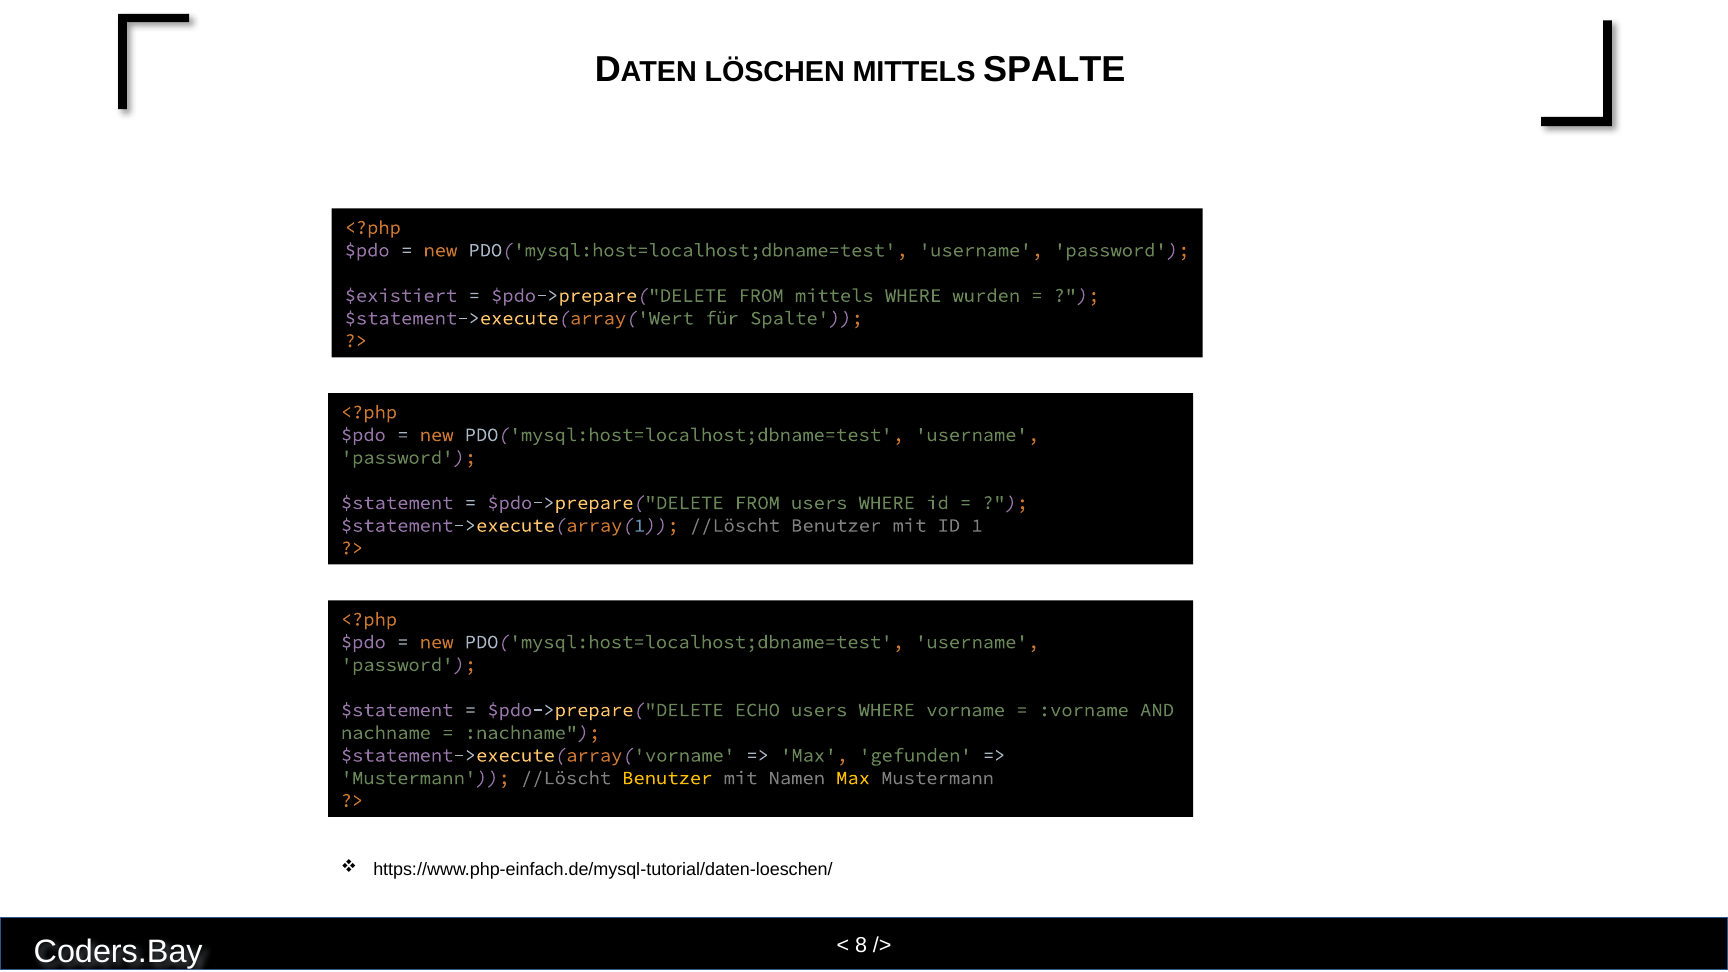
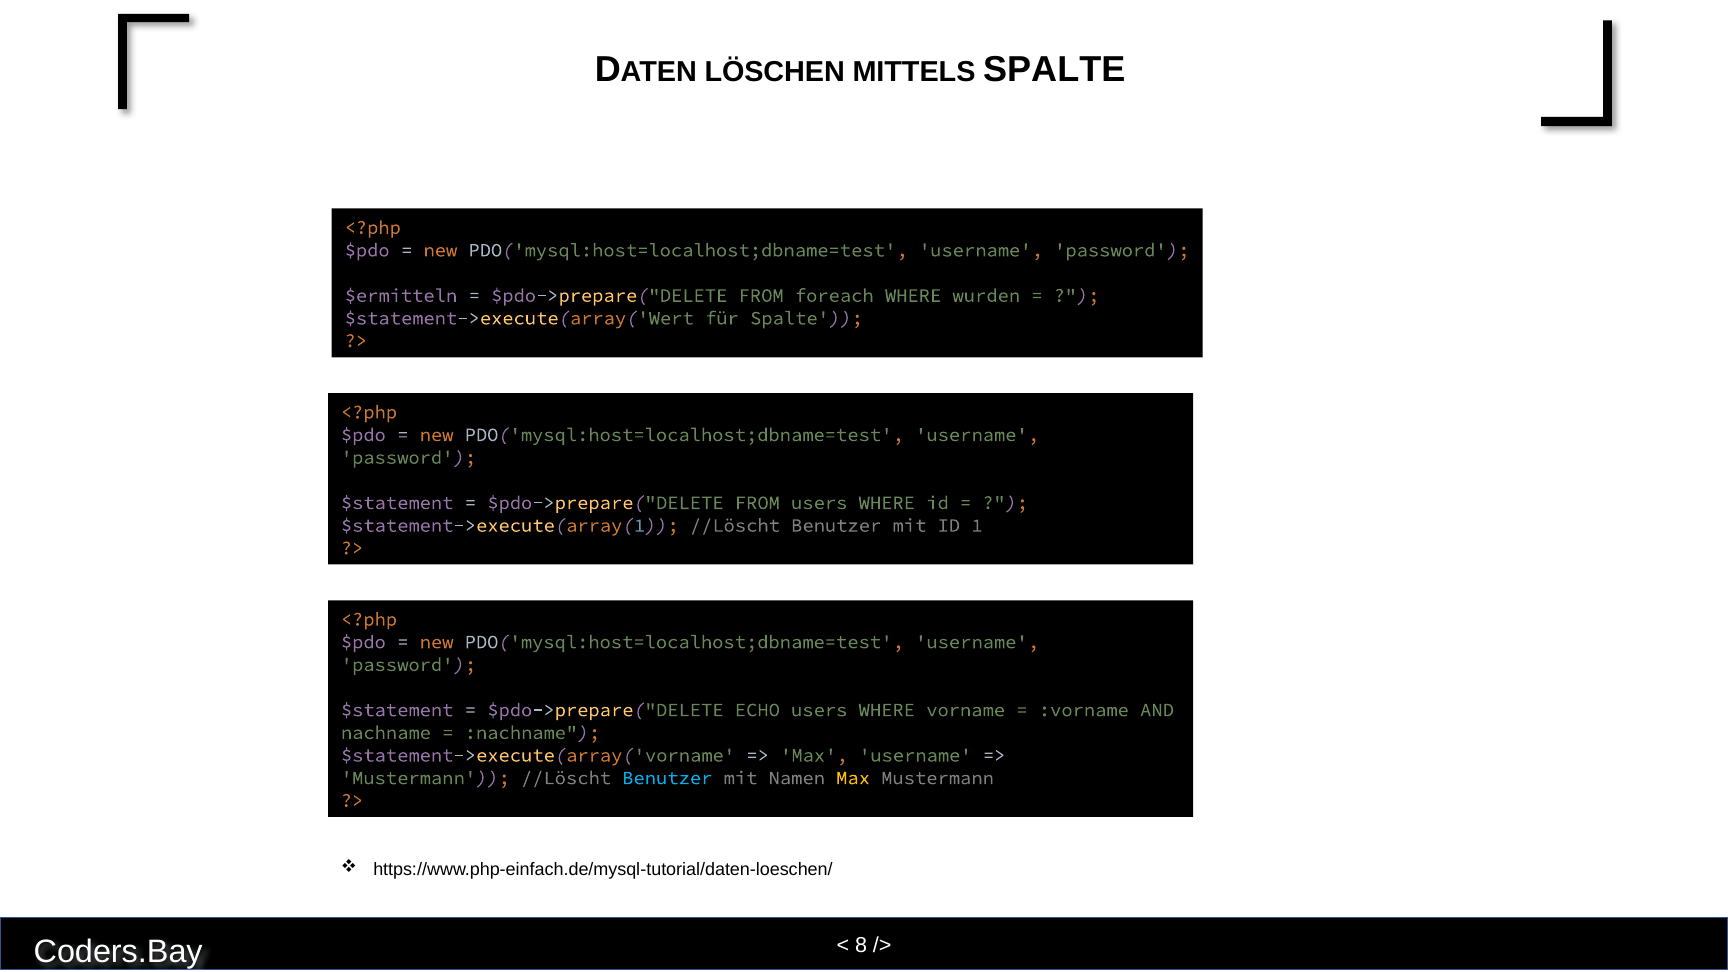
$existiert: $existiert -> $ermitteln
FROM mittels: mittels -> foreach
Max gefunden: gefunden -> username
Benutzer at (667, 778) colour: yellow -> light blue
